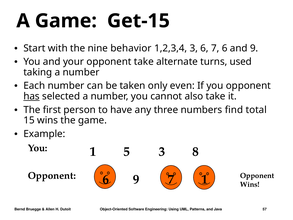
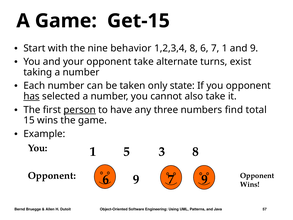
1,2,3,4 3: 3 -> 8
7 6: 6 -> 1
used: used -> exist
even: even -> state
person underline: none -> present
9 1: 1 -> 9
